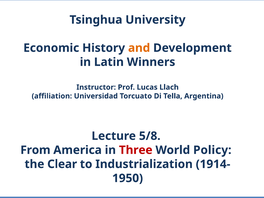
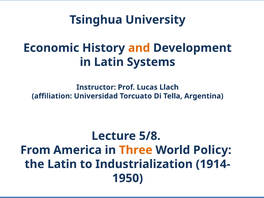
Winners: Winners -> Systems
Three colour: red -> orange
the Clear: Clear -> Latin
